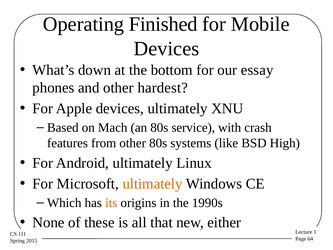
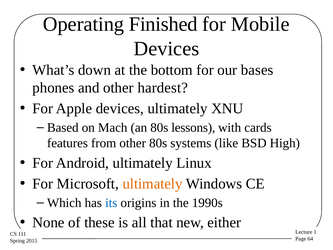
essay: essay -> bases
service: service -> lessons
crash: crash -> cards
its colour: orange -> blue
